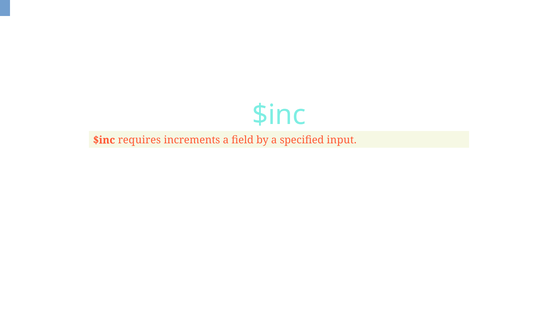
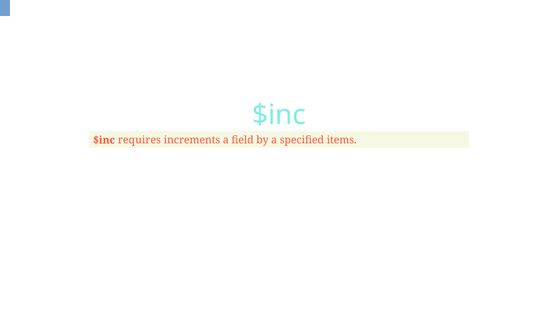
input: input -> items
